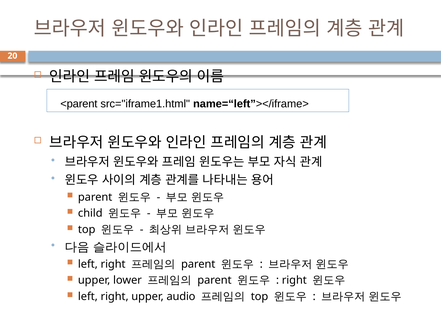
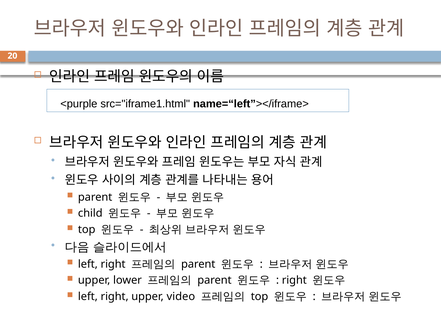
<parent: <parent -> <purple
audio: audio -> video
